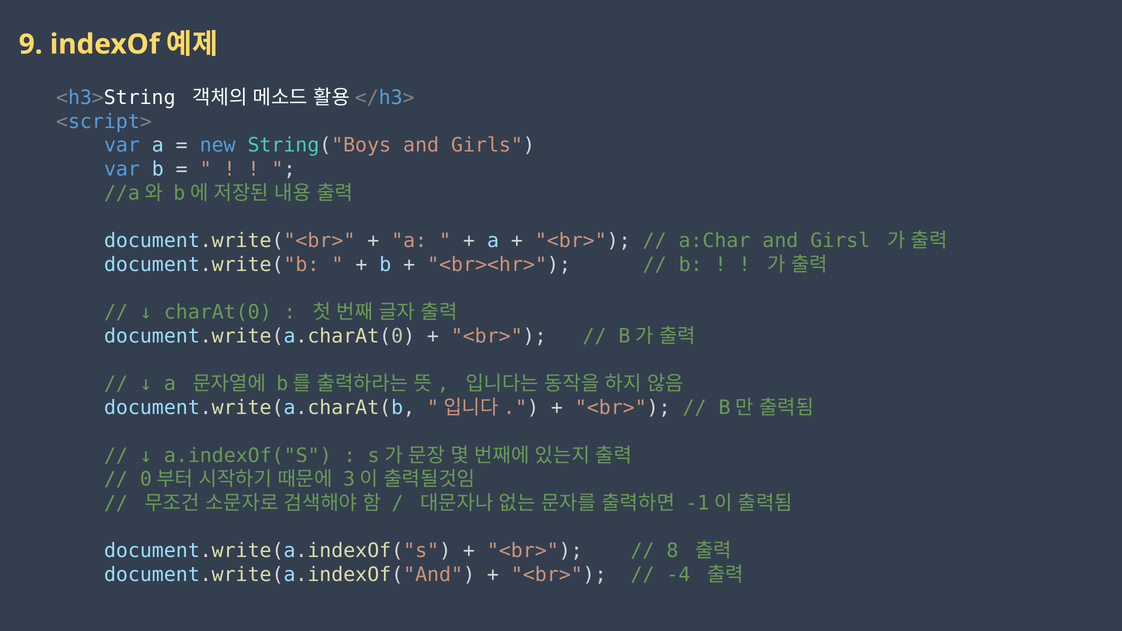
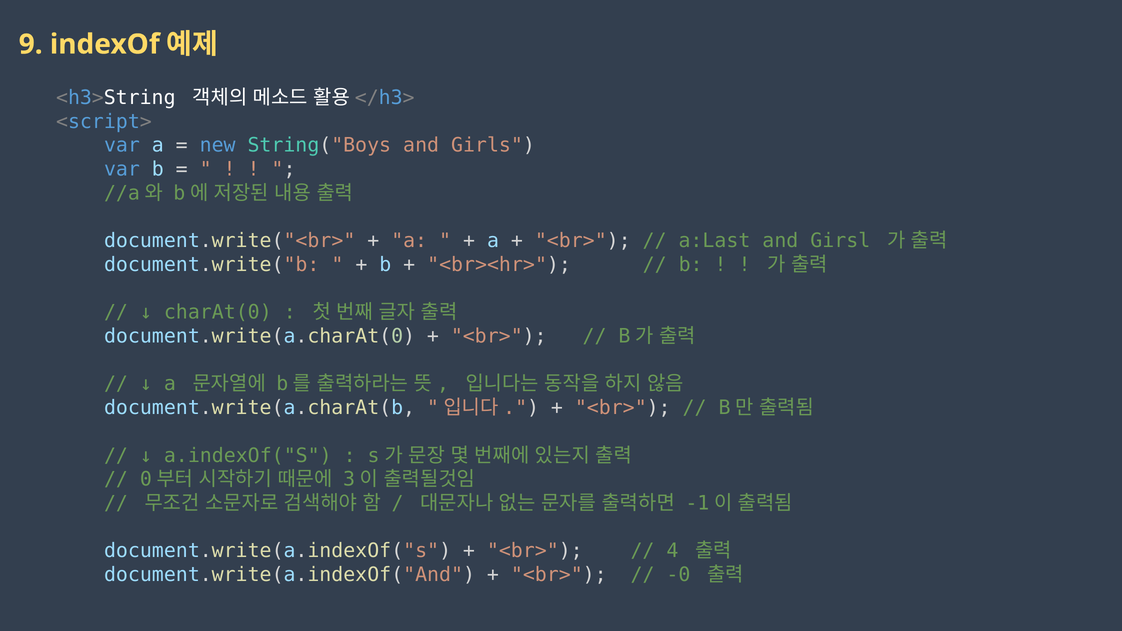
a:Char: a:Char -> a:Last
8: 8 -> 4
-4: -4 -> -0
